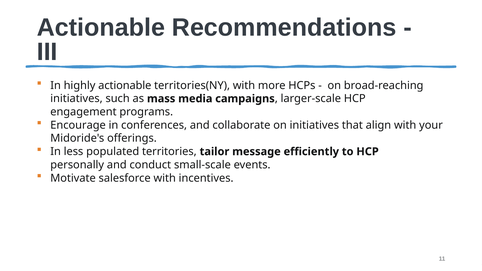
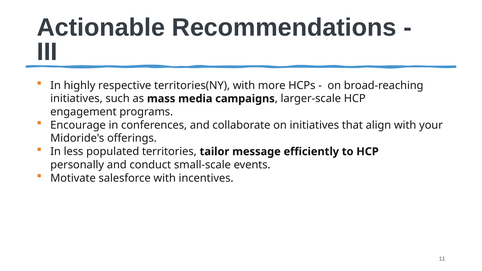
highly actionable: actionable -> respective
